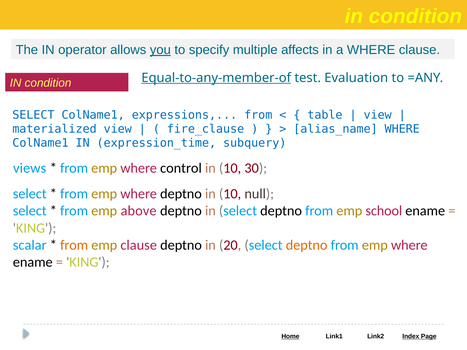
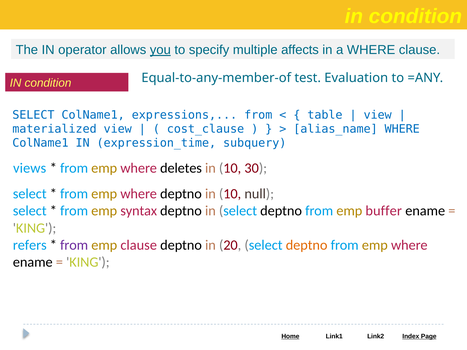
Equal-to-any-member-of underline: present -> none
fire_clause: fire_clause -> cost_clause
control: control -> deletes
above: above -> syntax
school: school -> buffer
scalar: scalar -> refers
from at (74, 245) colour: orange -> purple
